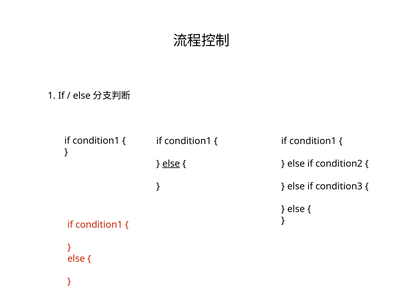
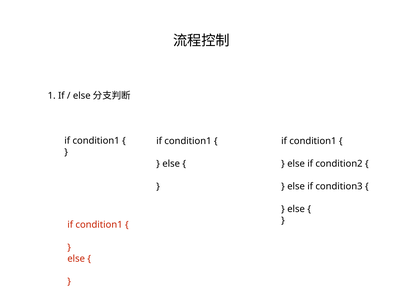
else at (171, 164) underline: present -> none
